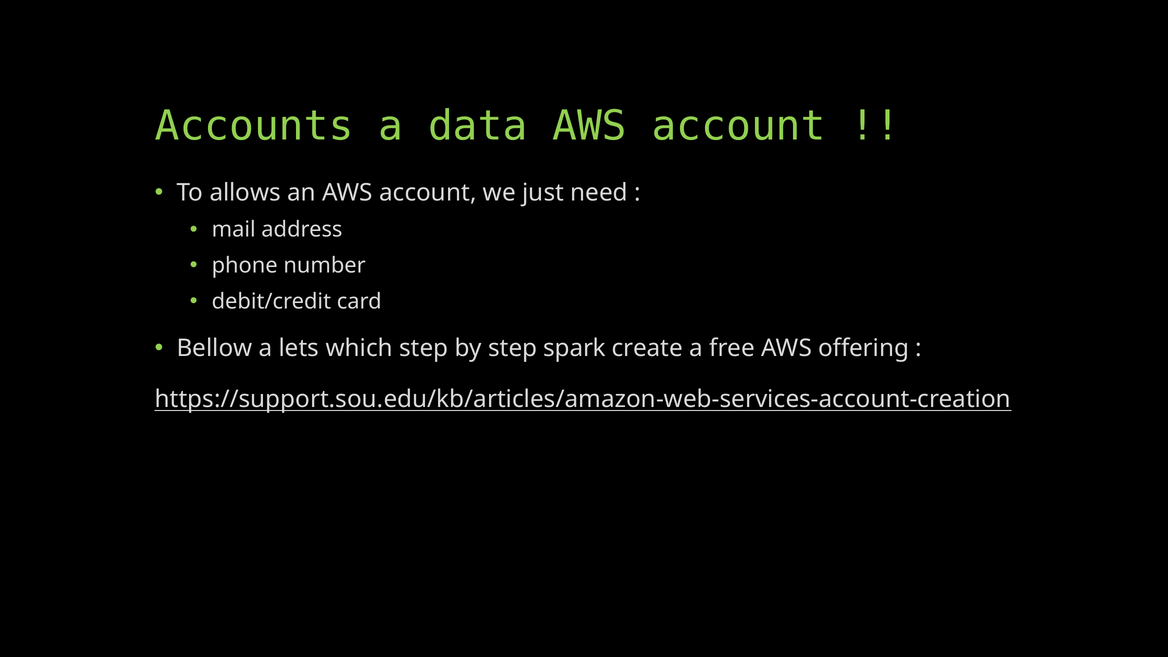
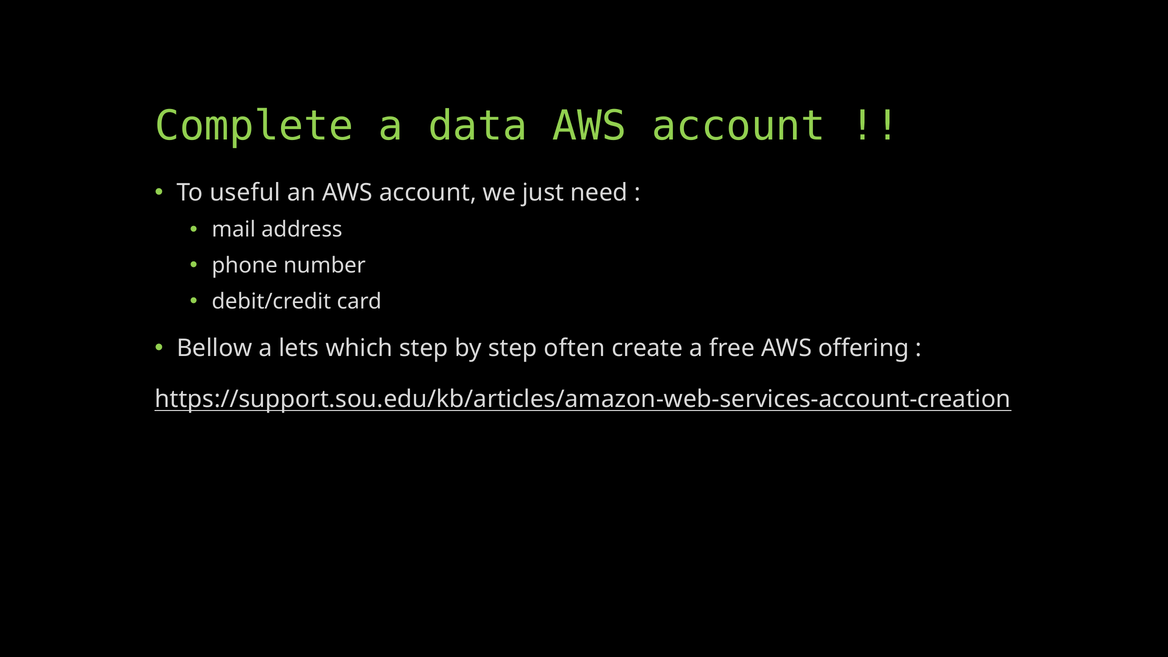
Accounts: Accounts -> Complete
allows: allows -> useful
spark: spark -> often
